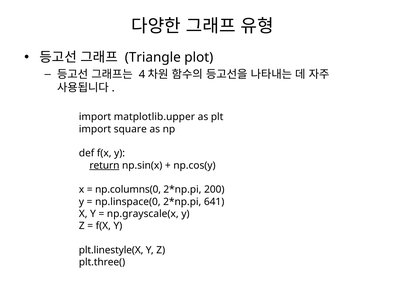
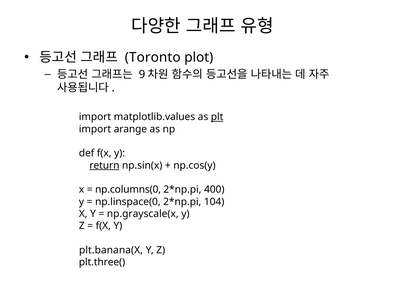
Triangle: Triangle -> Toronto
4: 4 -> 9
matplotlib.upper: matplotlib.upper -> matplotlib.values
plt underline: none -> present
square: square -> arange
200: 200 -> 400
641: 641 -> 104
plt.linestyle(X: plt.linestyle(X -> plt.banana(X
